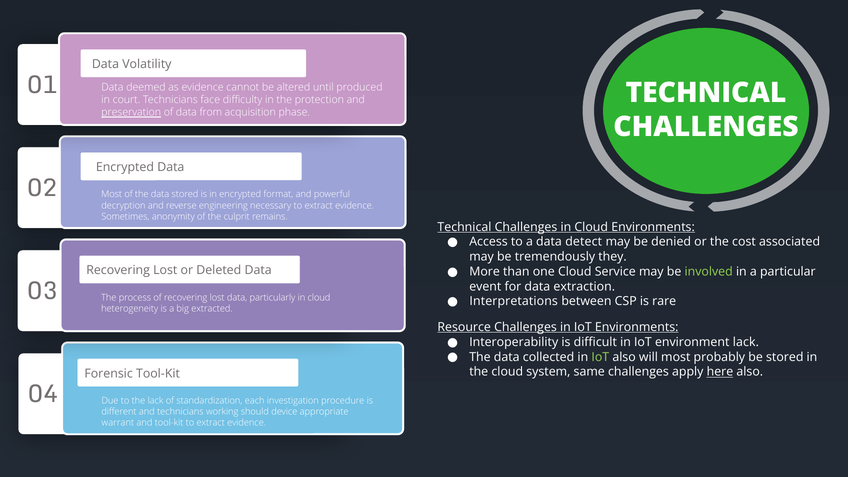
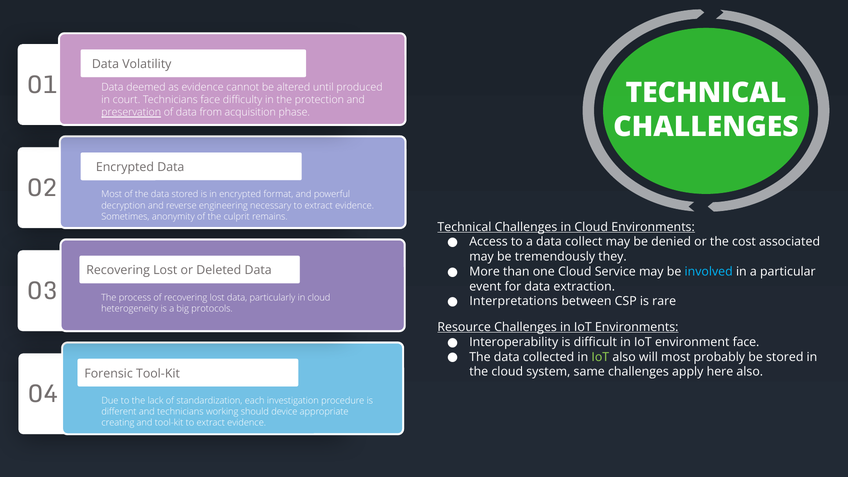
detect: detect -> collect
involved colour: light green -> light blue
extracted: extracted -> protocols
environment lack: lack -> face
here underline: present -> none
warrant: warrant -> creating
